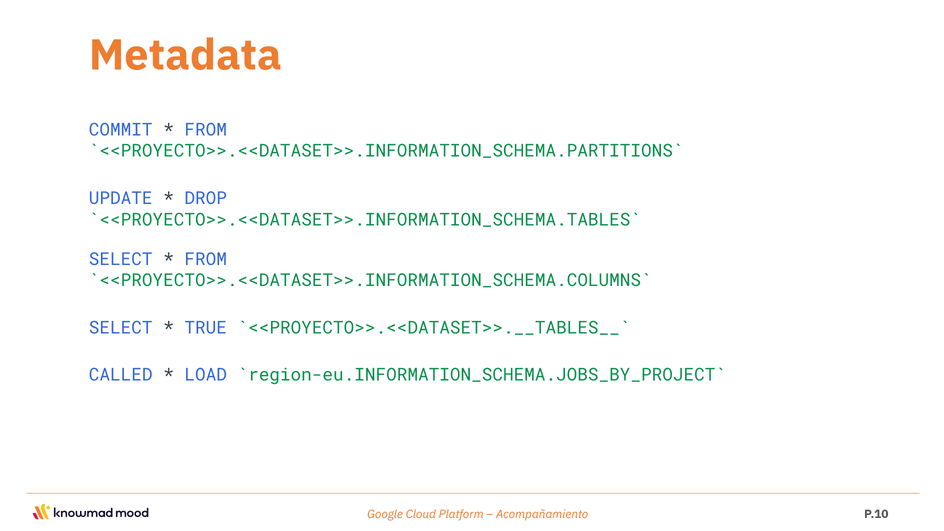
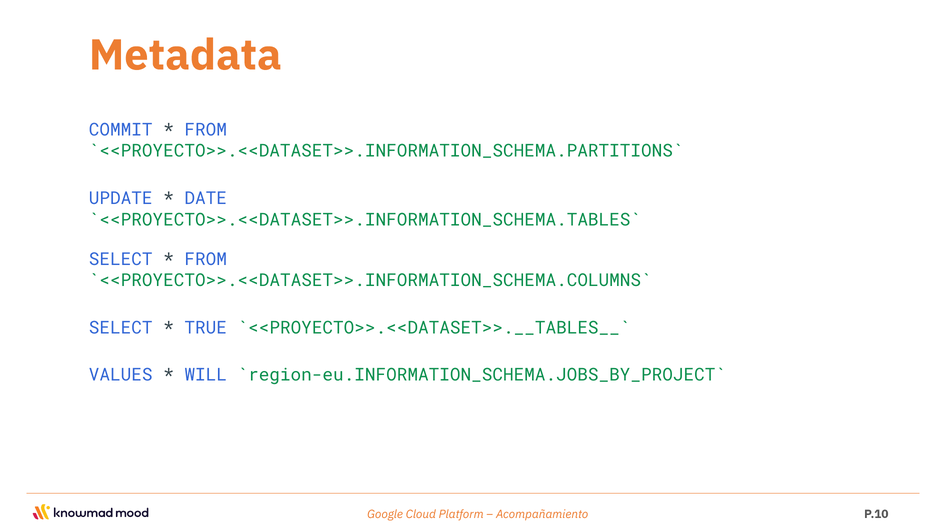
DROP: DROP -> DATE
CALLED: CALLED -> VALUES
LOAD: LOAD -> WILL
